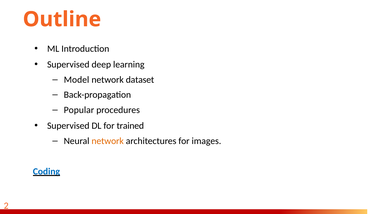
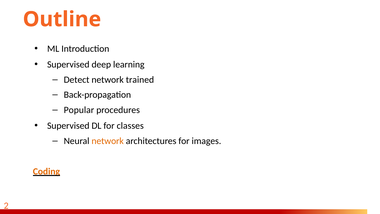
Model: Model -> Detect
dataset: dataset -> trained
trained: trained -> classes
Coding colour: blue -> orange
